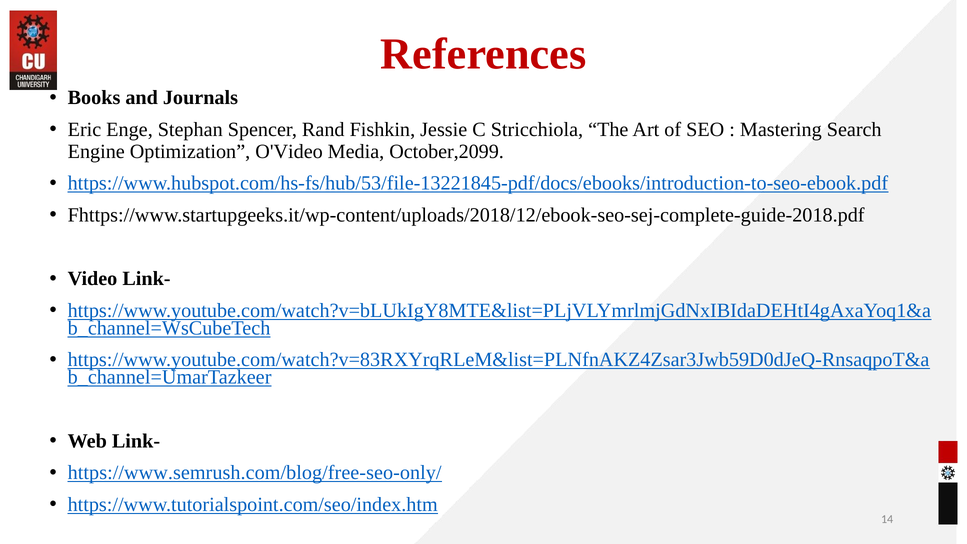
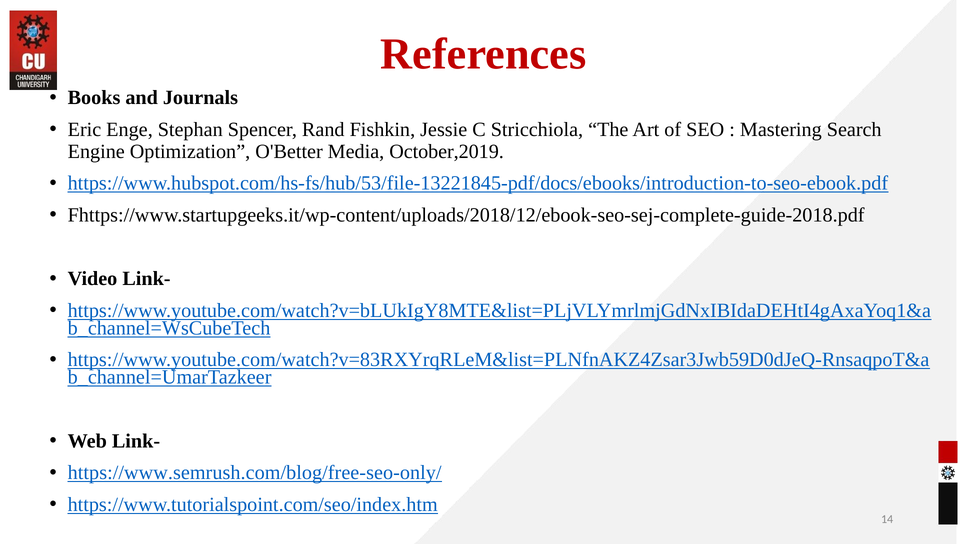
O'Video: O'Video -> O'Better
October,2099: October,2099 -> October,2019
